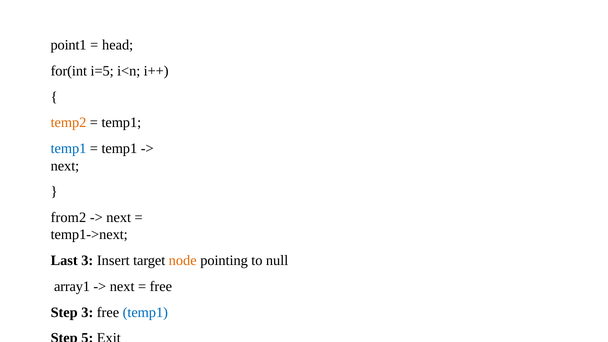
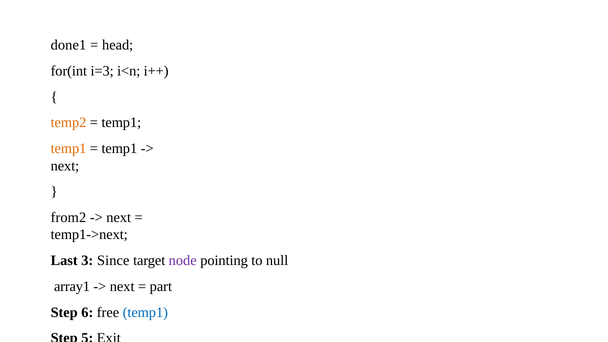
point1: point1 -> done1
i=5: i=5 -> i=3
temp1 at (68, 149) colour: blue -> orange
Insert: Insert -> Since
node colour: orange -> purple
free at (161, 286): free -> part
Step 3: 3 -> 6
